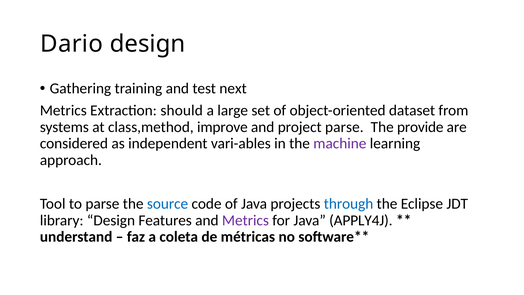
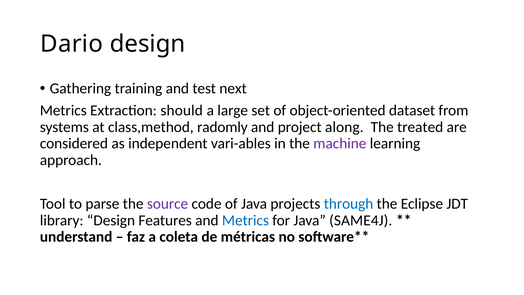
improve: improve -> radomly
project parse: parse -> along
provide: provide -> treated
source colour: blue -> purple
Metrics at (245, 220) colour: purple -> blue
APPLY4J: APPLY4J -> SAME4J
